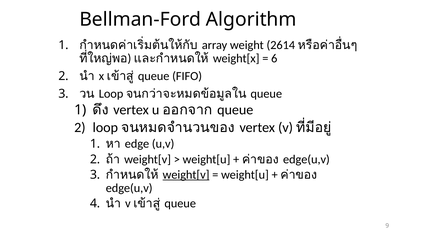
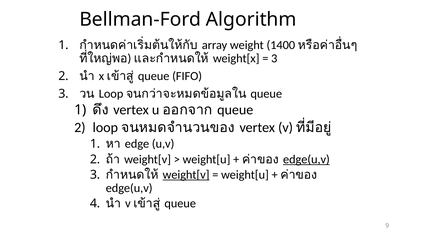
2614: 2614 -> 1400
6 at (274, 58): 6 -> 3
edge(u,v at (306, 159) underline: none -> present
